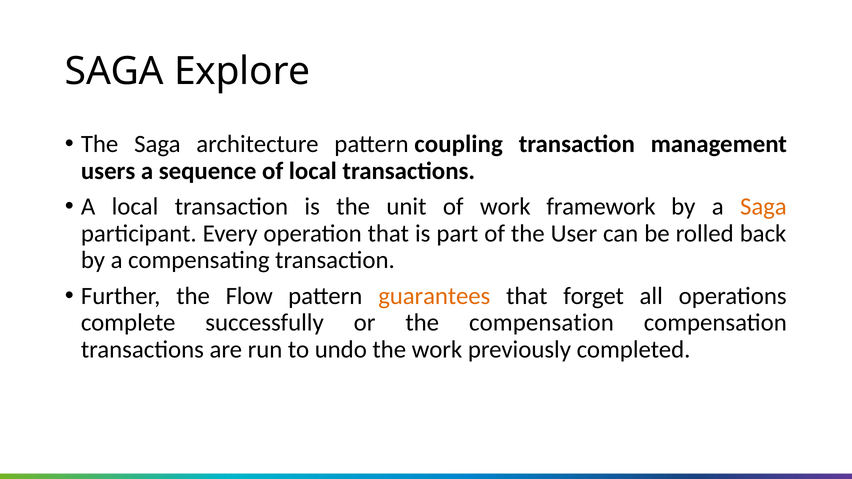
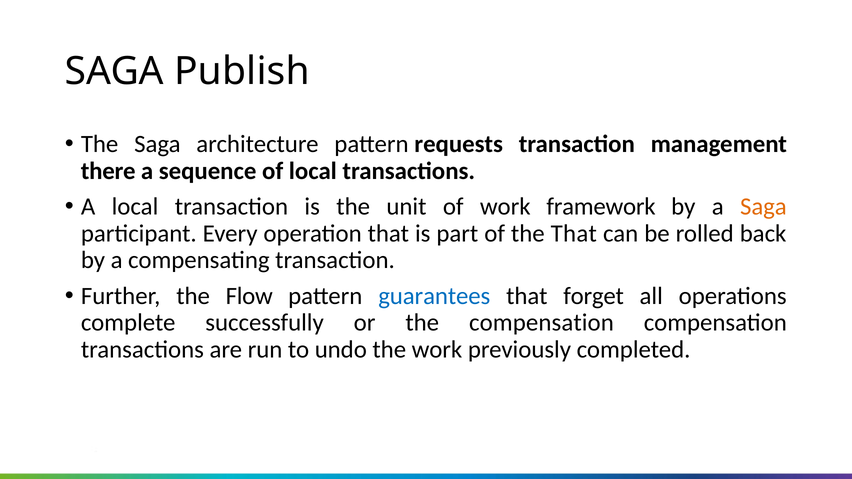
Explore: Explore -> Publish
coupling: coupling -> requests
users: users -> there
the User: User -> That
guarantees colour: orange -> blue
